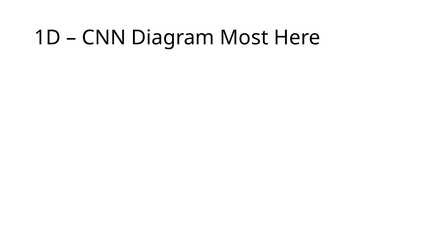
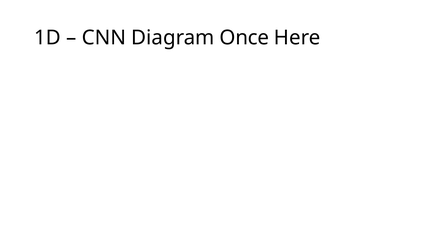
Most: Most -> Once
